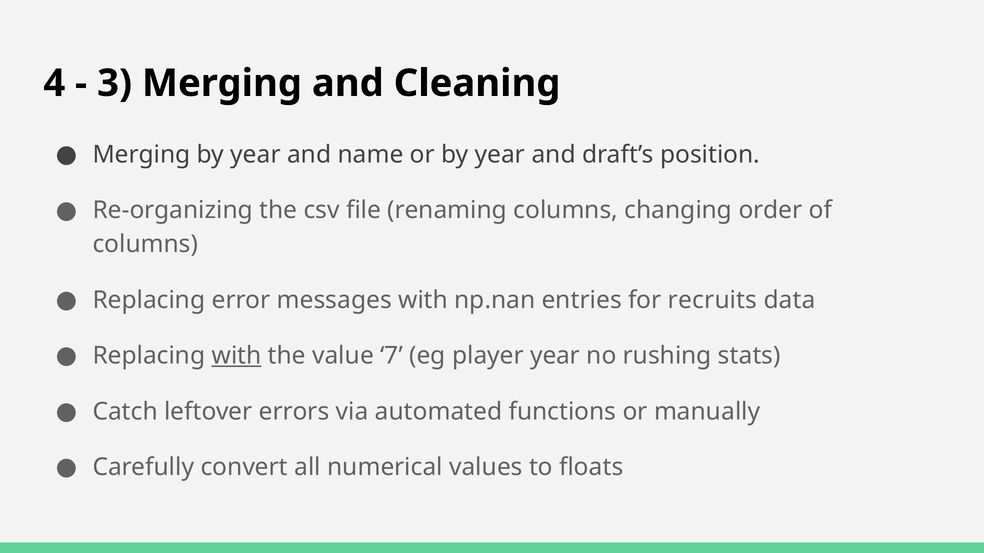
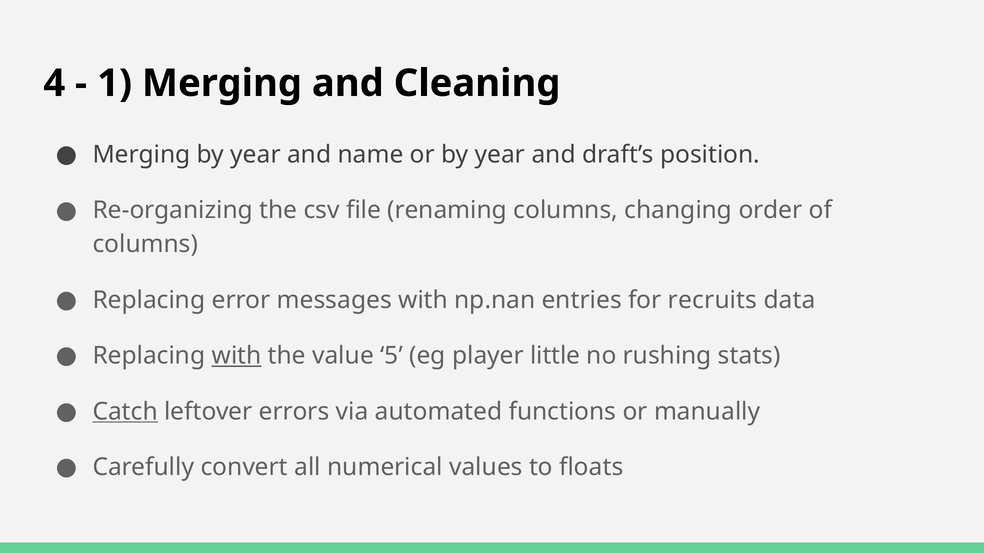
3: 3 -> 1
7: 7 -> 5
player year: year -> little
Catch underline: none -> present
